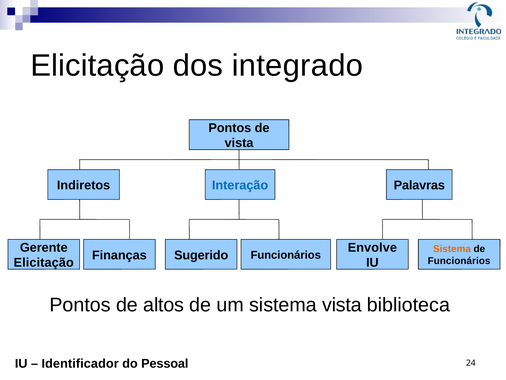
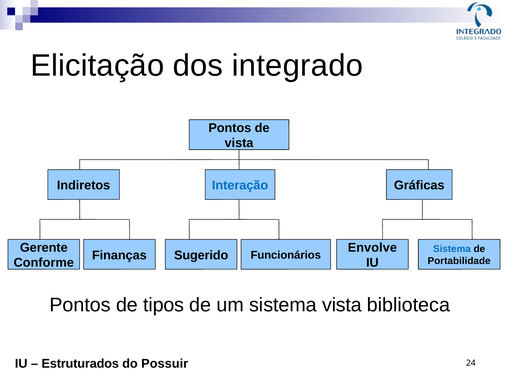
Palavras: Palavras -> Gráficas
Sistema at (452, 249) colour: orange -> blue
Funcionários at (459, 261): Funcionários -> Portabilidade
Elicitação at (44, 262): Elicitação -> Conforme
altos: altos -> tipos
Identificador: Identificador -> Estruturados
Pessoal: Pessoal -> Possuir
